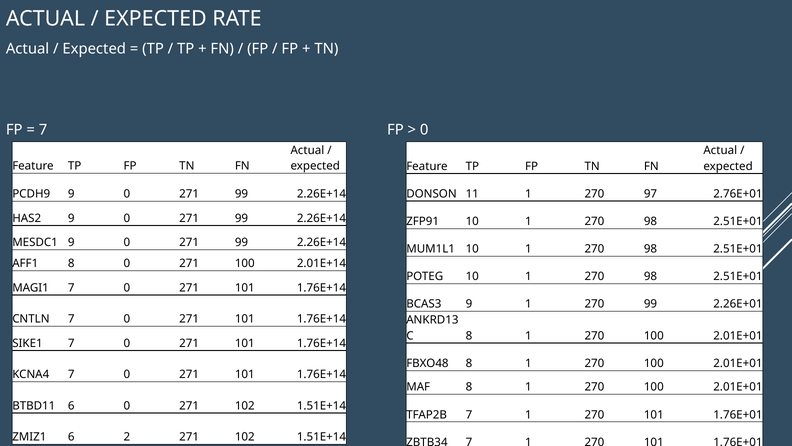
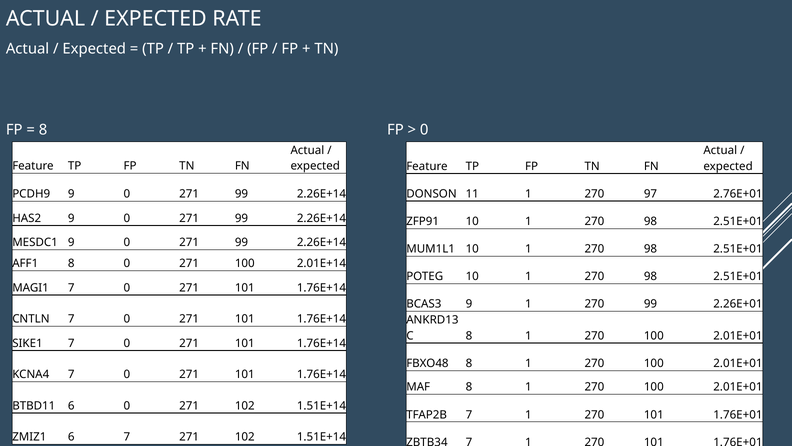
7 at (43, 130): 7 -> 8
6 2: 2 -> 7
